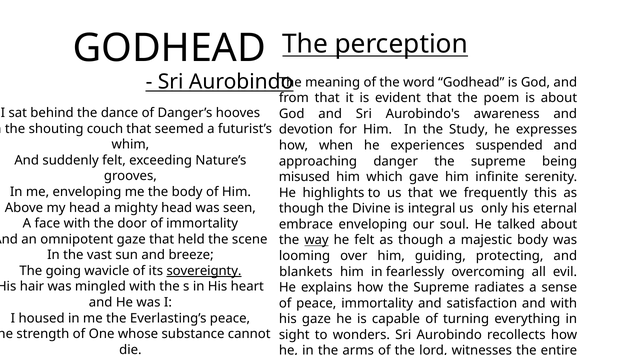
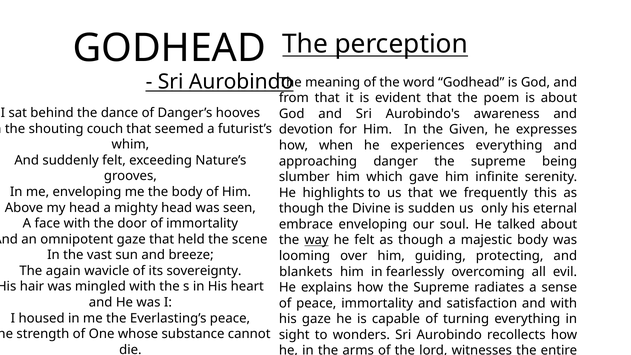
Study: Study -> Given
experiences suspended: suspended -> everything
misused: misused -> slumber
is integral: integral -> sudden
going: going -> again
sovereignty underline: present -> none
